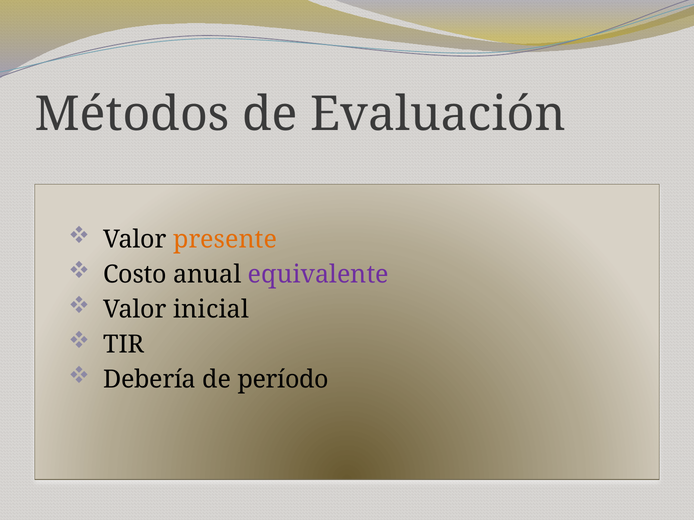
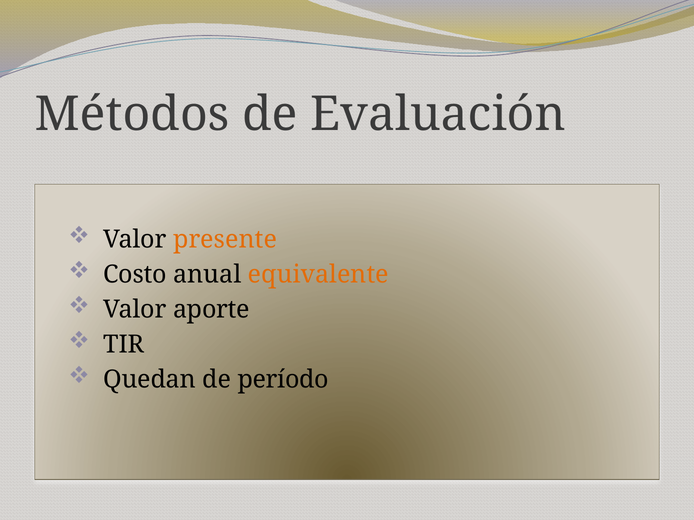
equivalente colour: purple -> orange
inicial: inicial -> aporte
Debería: Debería -> Quedan
